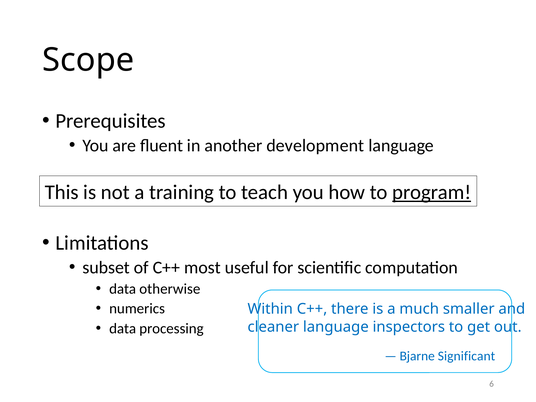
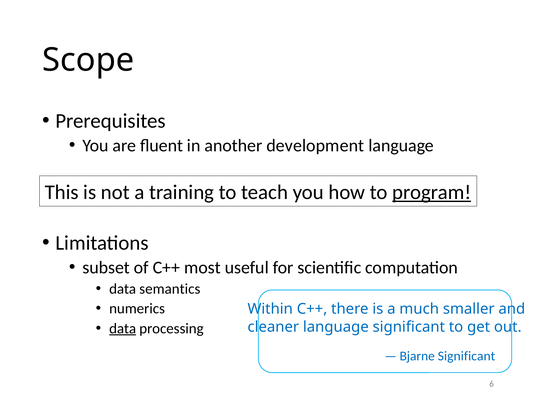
otherwise: otherwise -> semantics
data at (123, 328) underline: none -> present
language inspectors: inspectors -> significant
